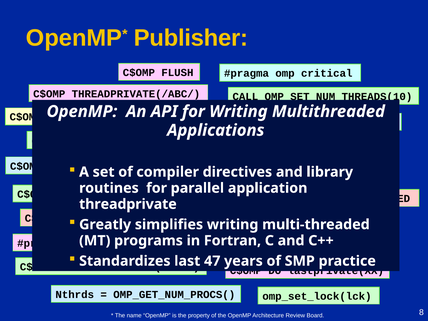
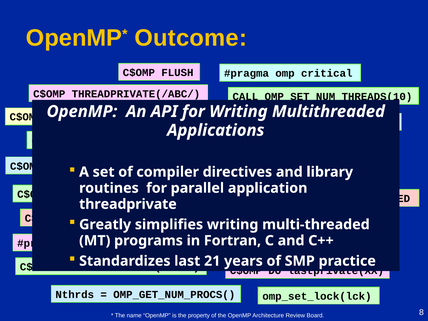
Publisher: Publisher -> Outcome
47: 47 -> 21
